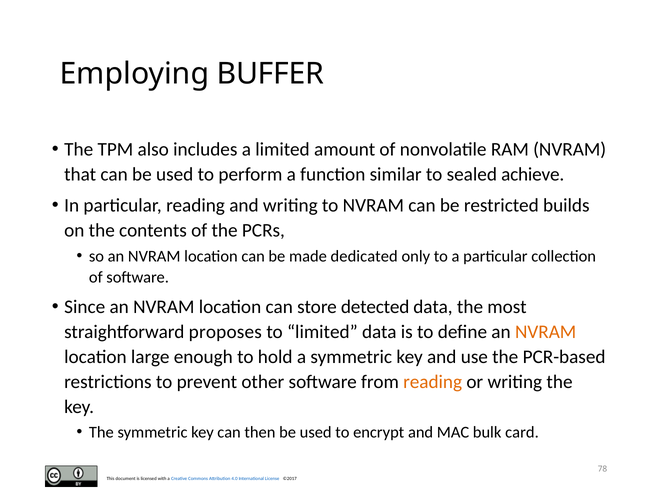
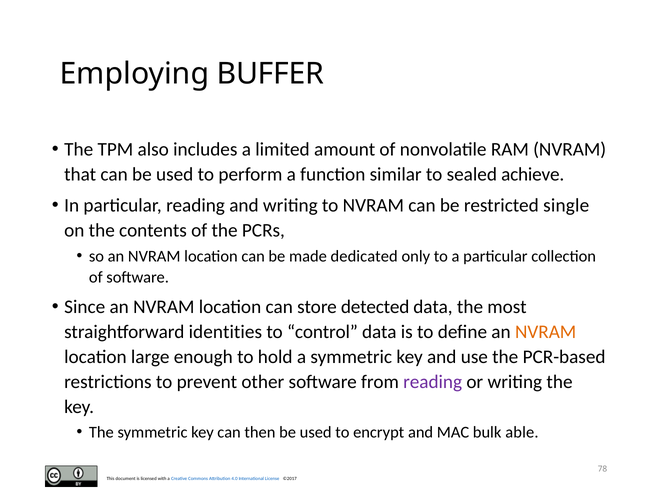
builds: builds -> single
proposes: proposes -> identities
to limited: limited -> control
reading at (433, 382) colour: orange -> purple
card: card -> able
